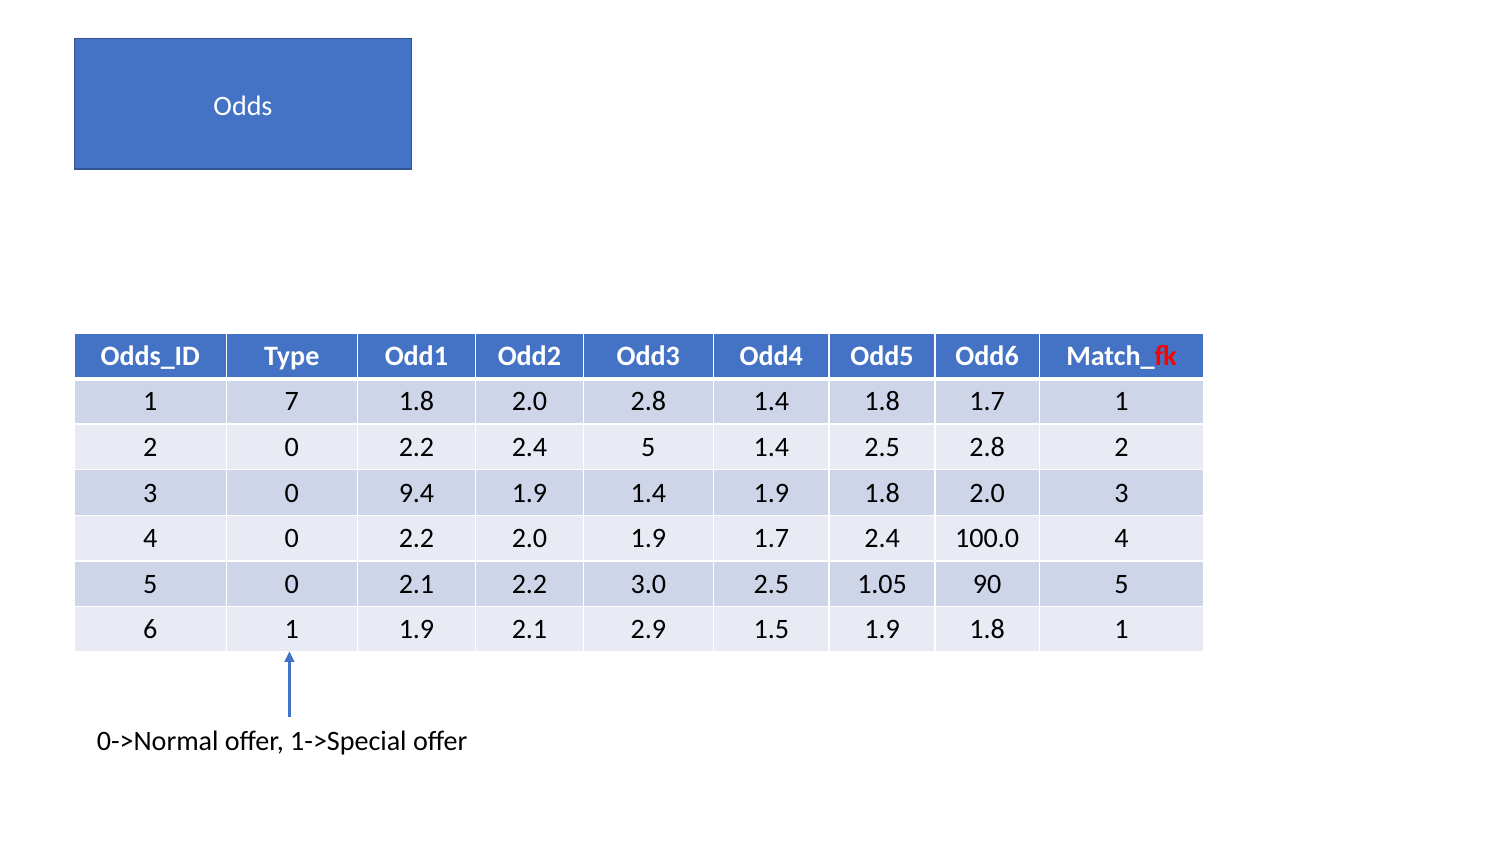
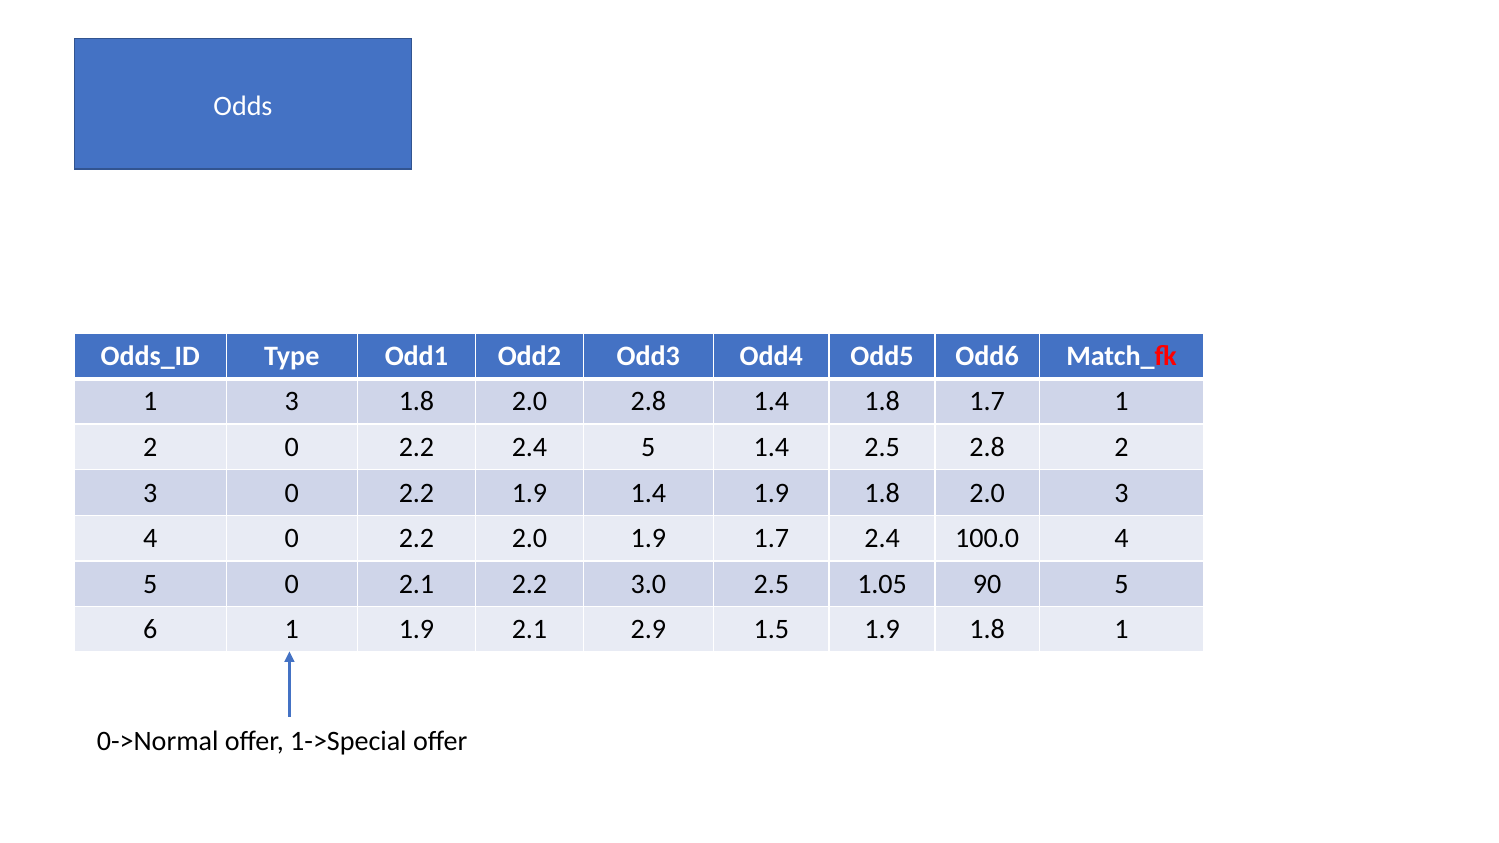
1 7: 7 -> 3
3 0 9.4: 9.4 -> 2.2
